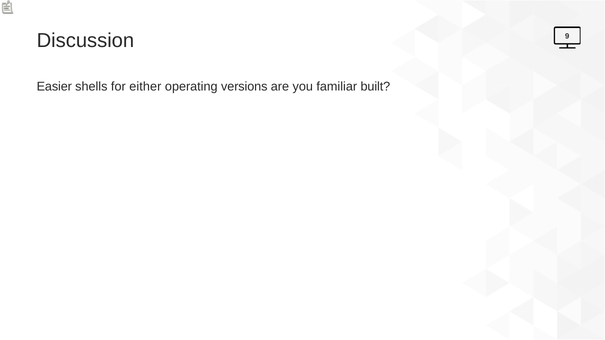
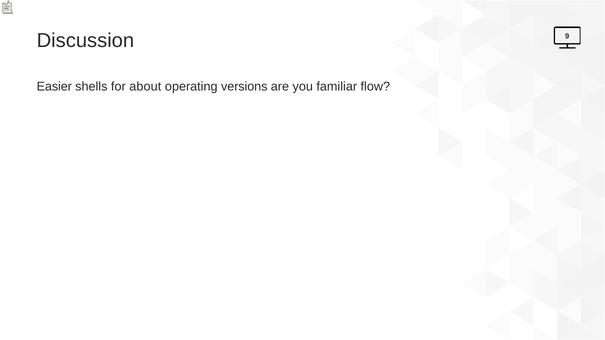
either: either -> about
built: built -> flow
